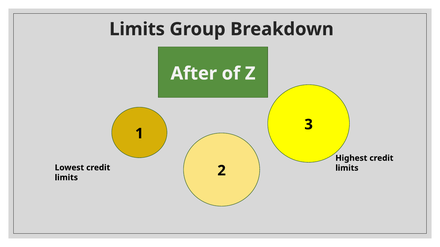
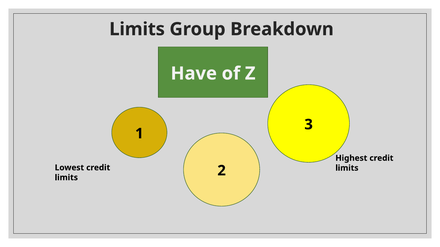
After: After -> Have
